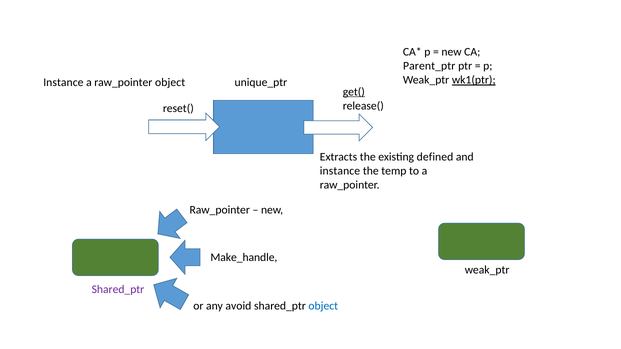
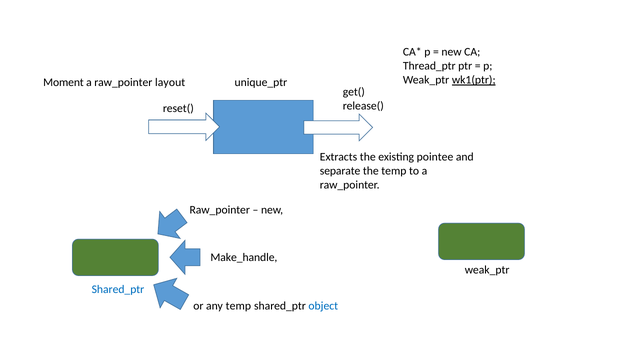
Parent_ptr: Parent_ptr -> Thread_ptr
Instance at (63, 82): Instance -> Moment
raw_pointer object: object -> layout
get( underline: present -> none
defined: defined -> pointee
instance at (340, 171): instance -> separate
Shared_ptr at (118, 289) colour: purple -> blue
any avoid: avoid -> temp
